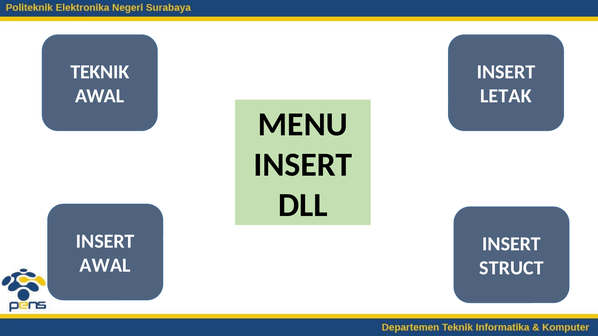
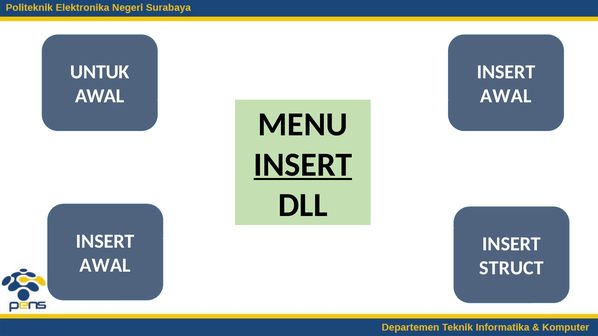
TEKNIK: TEKNIK -> UNTUK
LETAK at (506, 96): LETAK -> AWAL
INSERT at (303, 165) underline: none -> present
